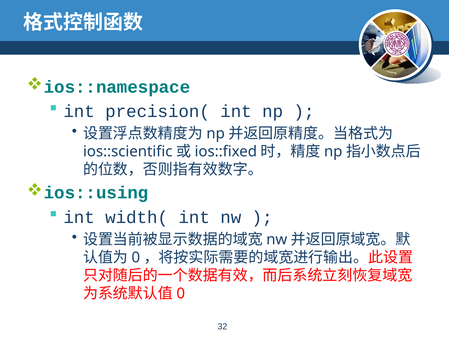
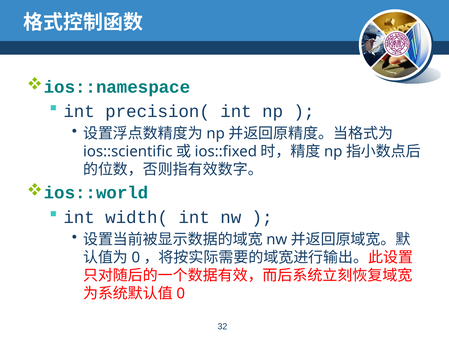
ios::using: ios::using -> ios::world
